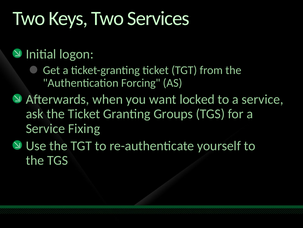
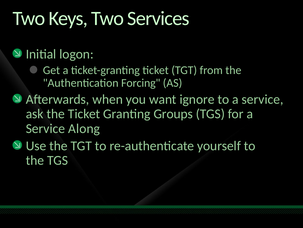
locked: locked -> ignore
Fixing: Fixing -> Along
